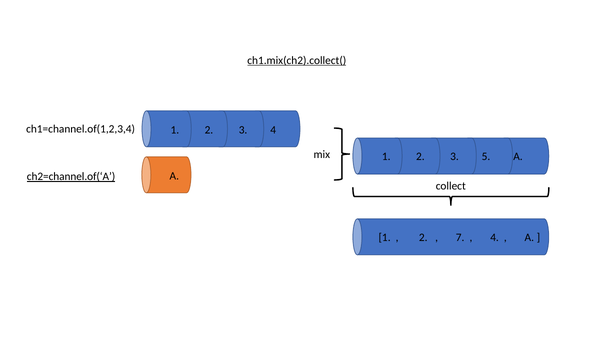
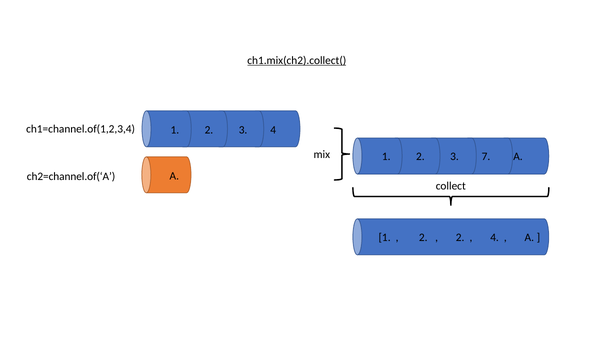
5: 5 -> 7
ch2=channel.of(‘A underline: present -> none
7 at (460, 237): 7 -> 2
